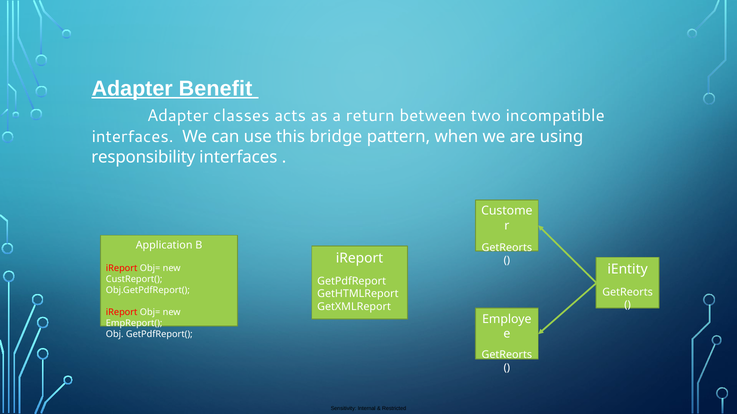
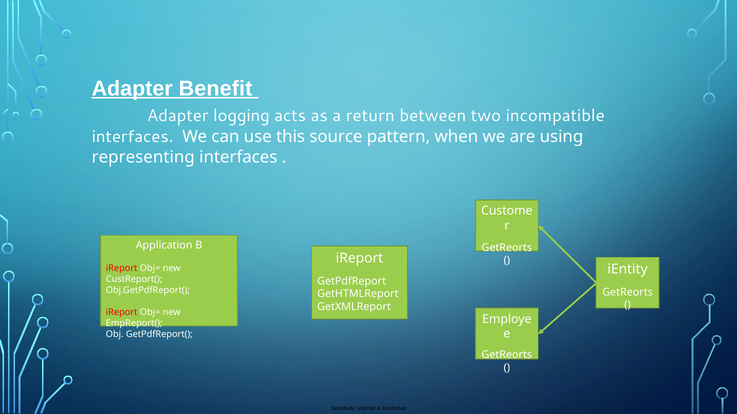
classes: classes -> logging
bridge: bridge -> source
responsibility: responsibility -> representing
